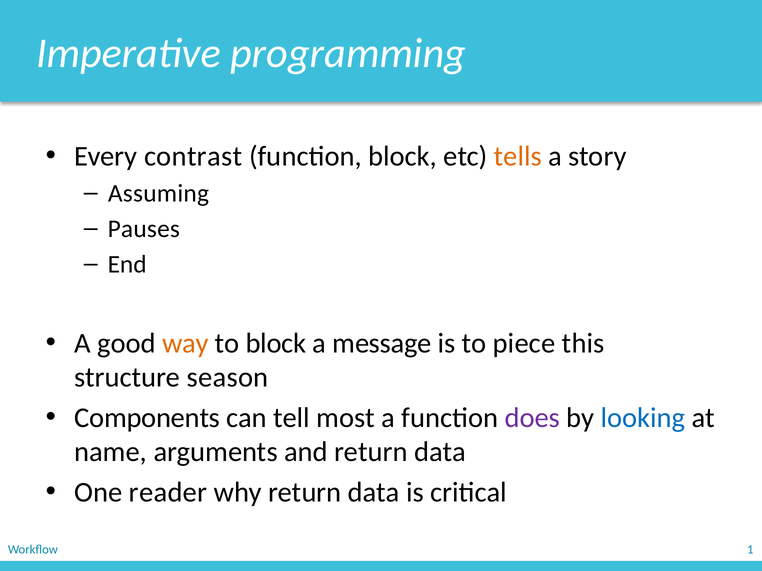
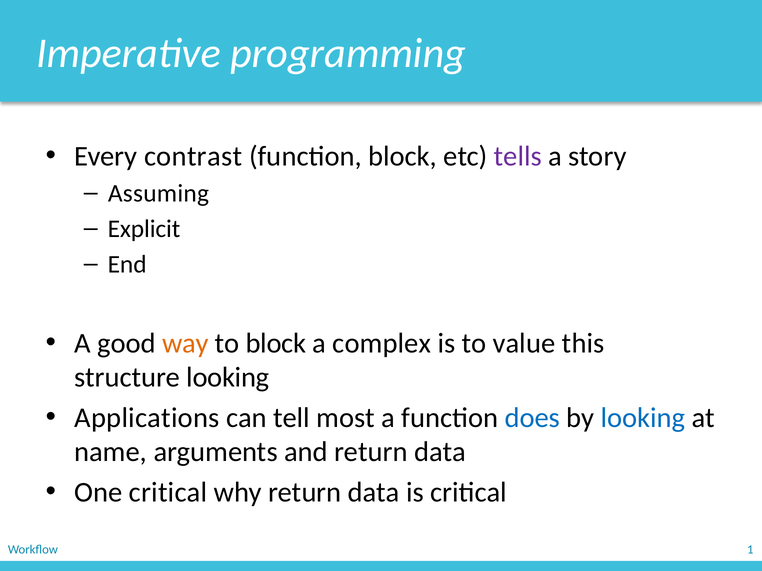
tells colour: orange -> purple
Pauses: Pauses -> Explicit
message: message -> complex
piece: piece -> value
structure season: season -> looking
Components: Components -> Applications
does colour: purple -> blue
One reader: reader -> critical
